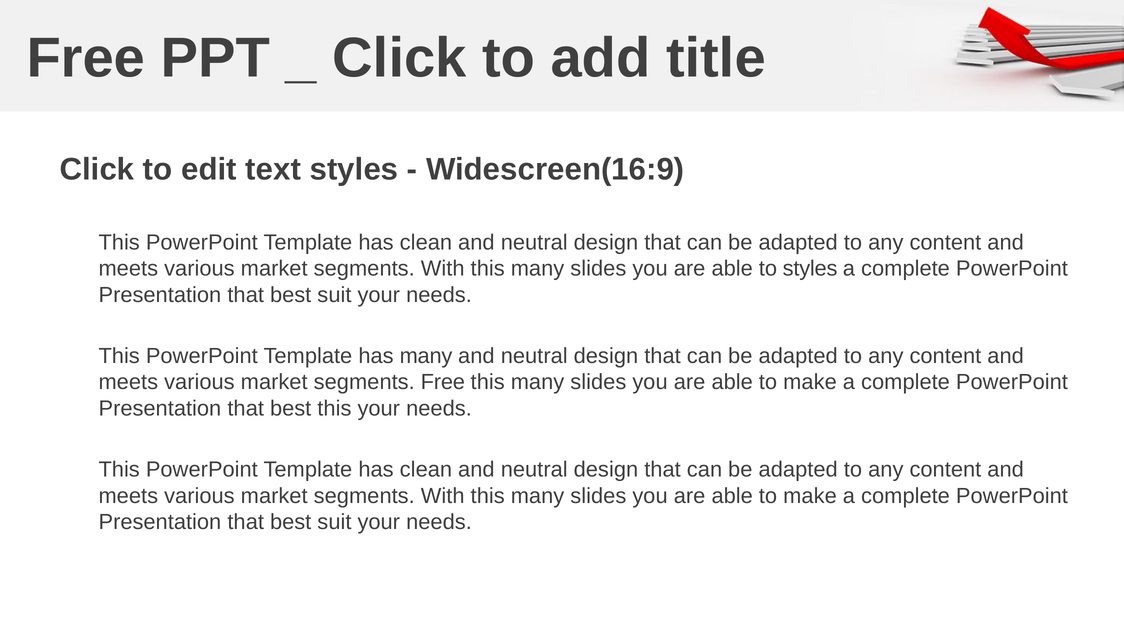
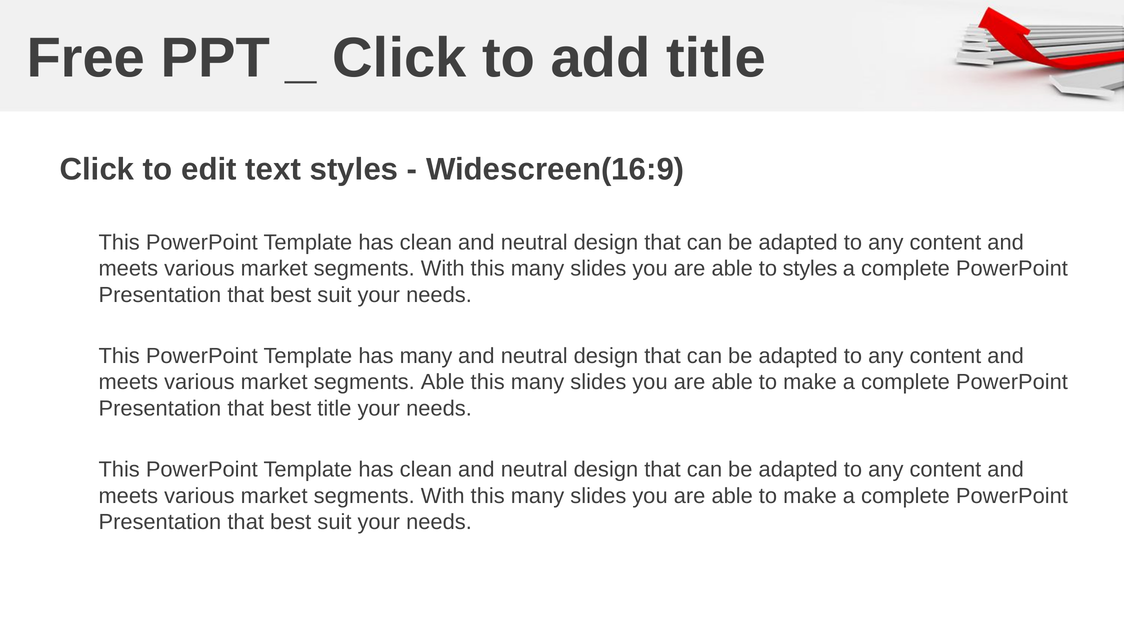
segments Free: Free -> Able
best this: this -> title
